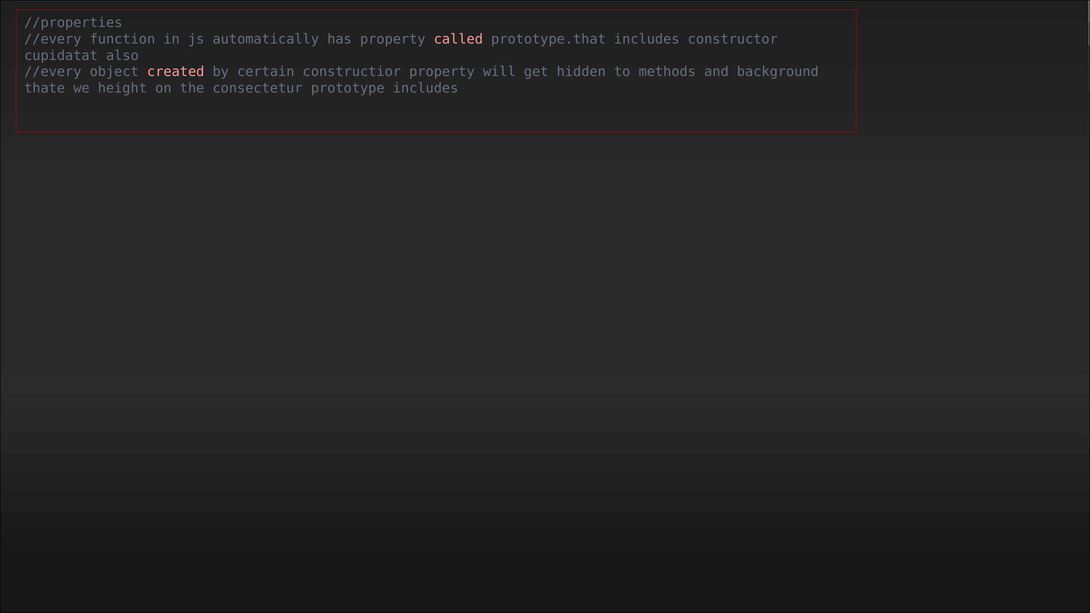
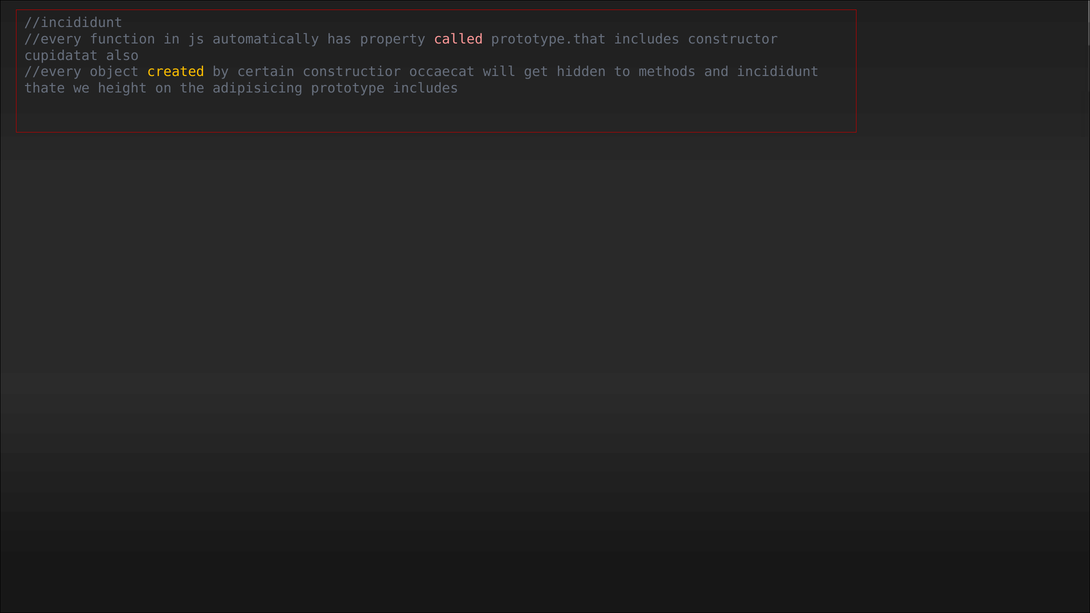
//properties: //properties -> //incididunt
created colour: pink -> yellow
constructior property: property -> occaecat
background: background -> incididunt
consectetur: consectetur -> adipisicing
